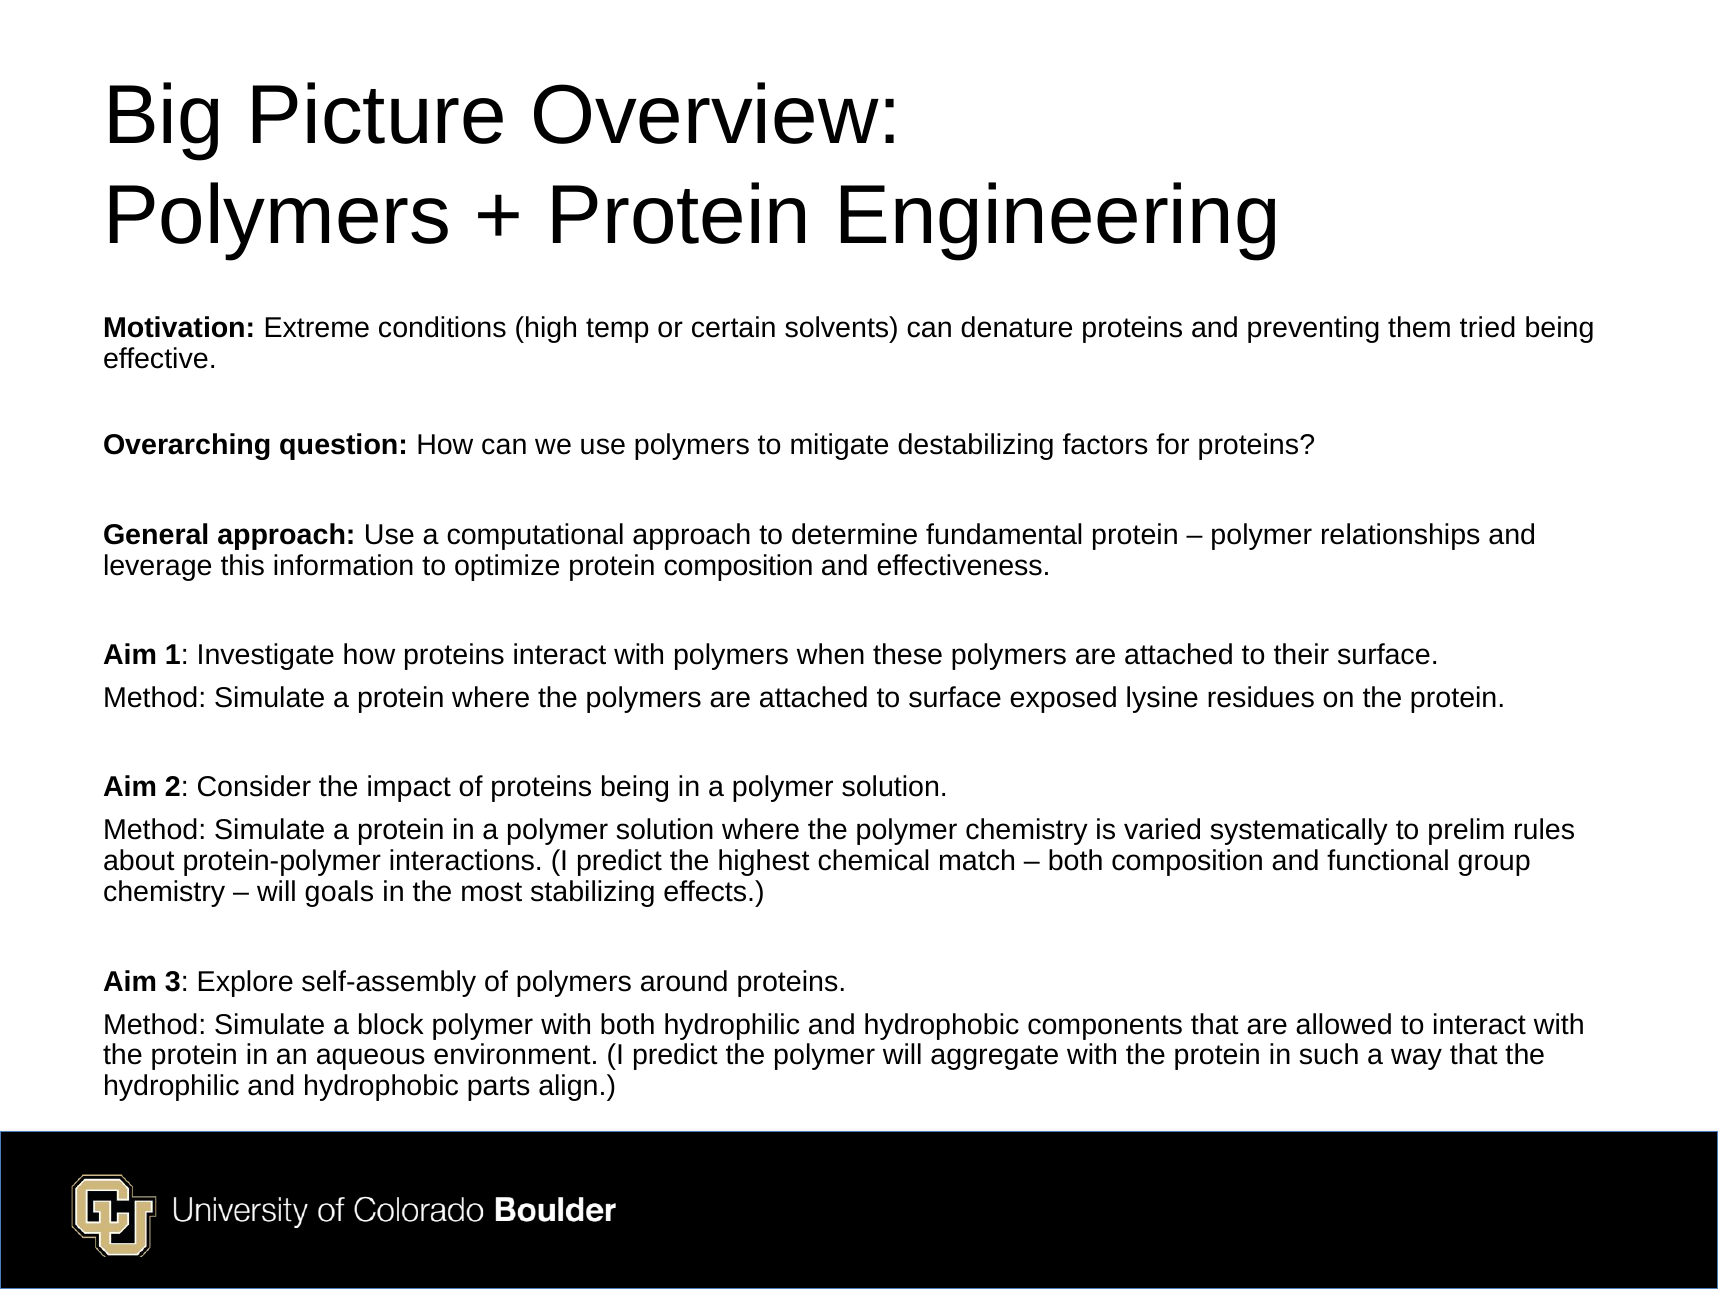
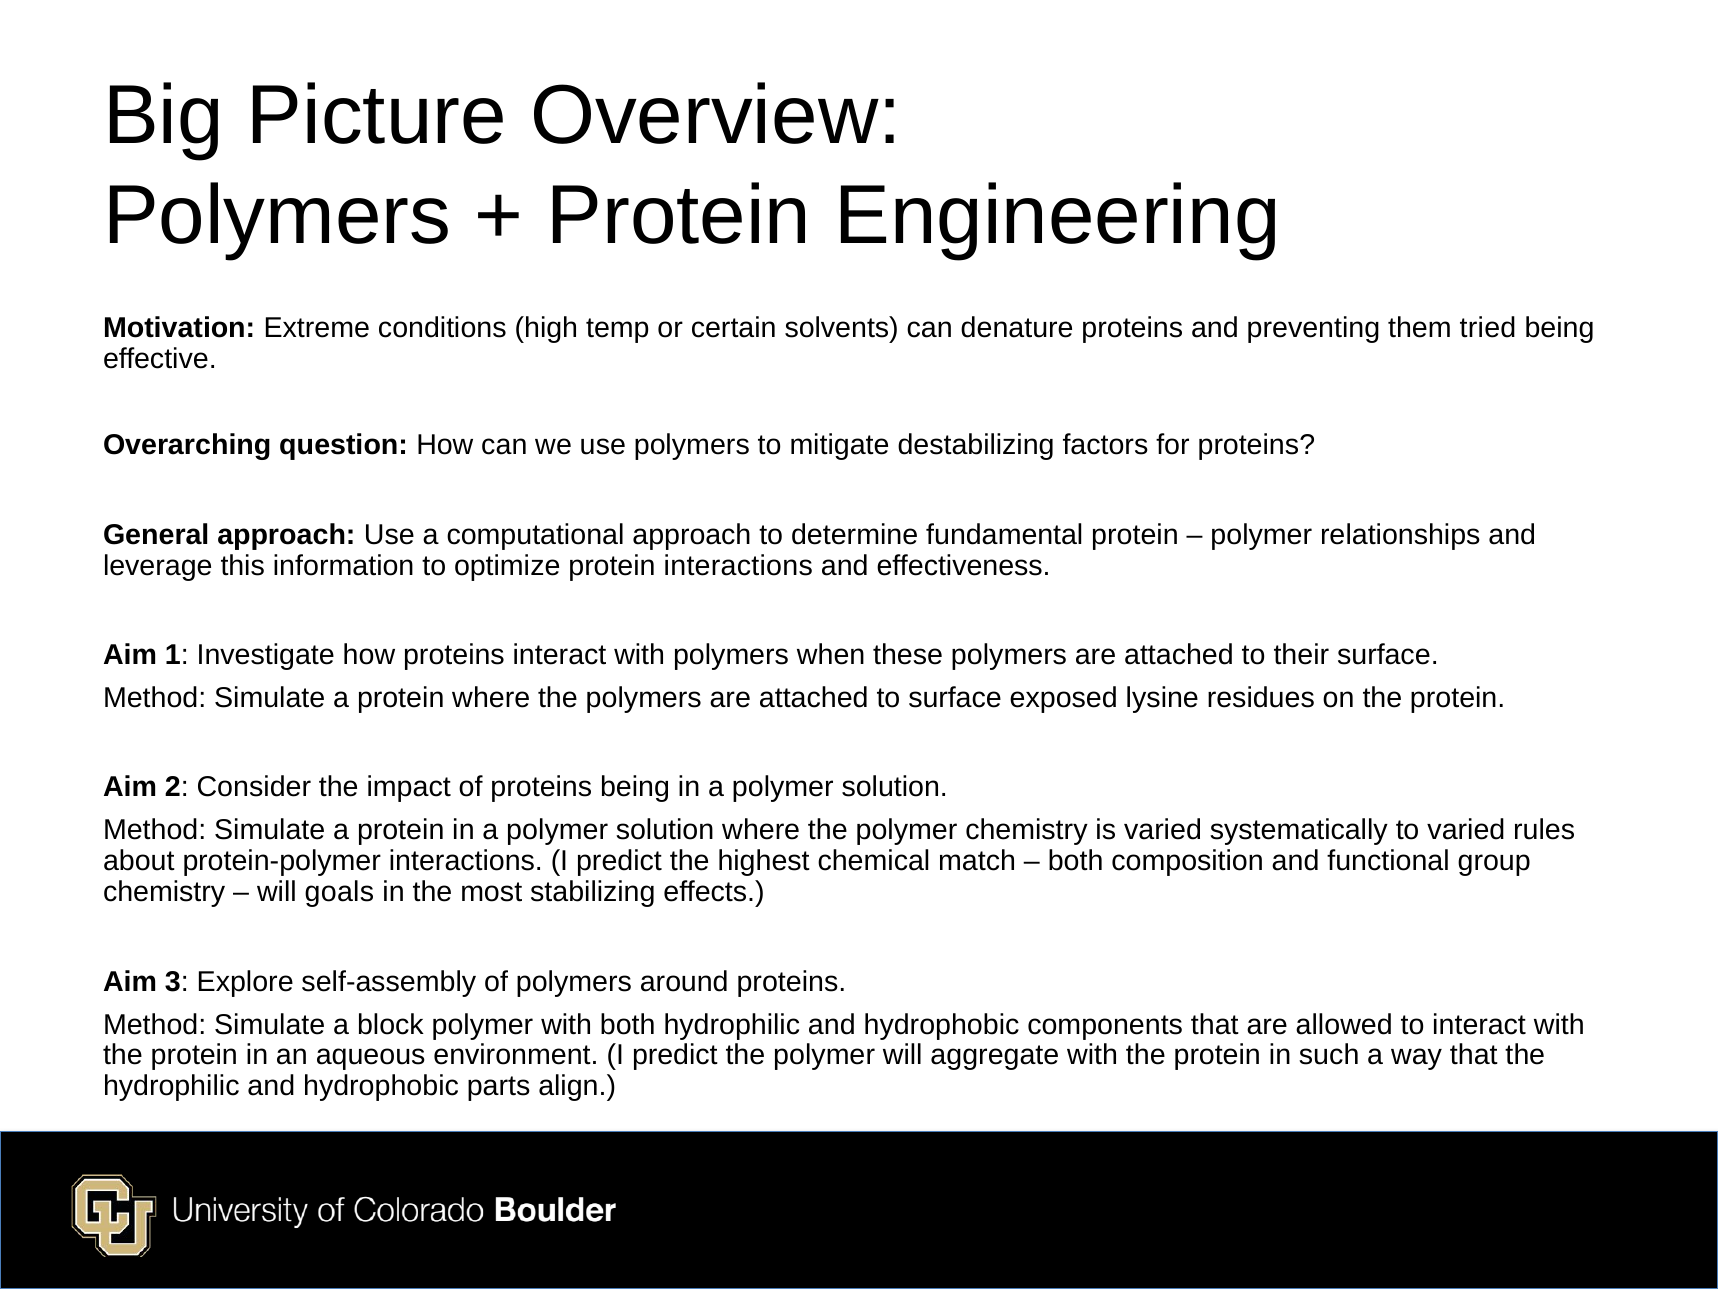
protein composition: composition -> interactions
to prelim: prelim -> varied
